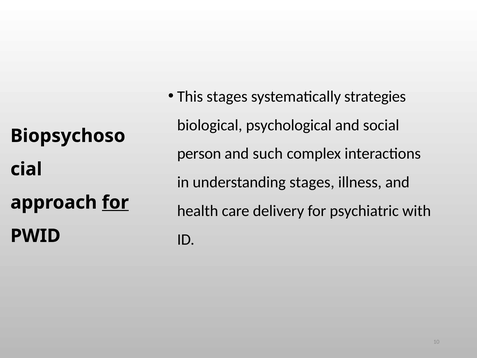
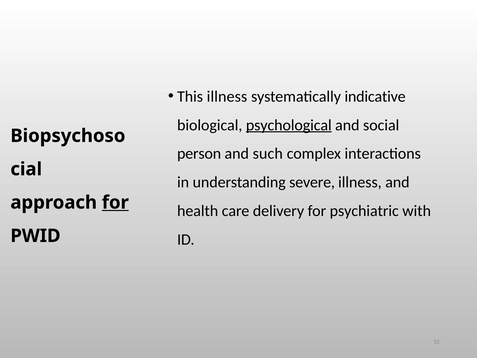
This stages: stages -> illness
strategies: strategies -> indicative
psychological underline: none -> present
understanding stages: stages -> severe
